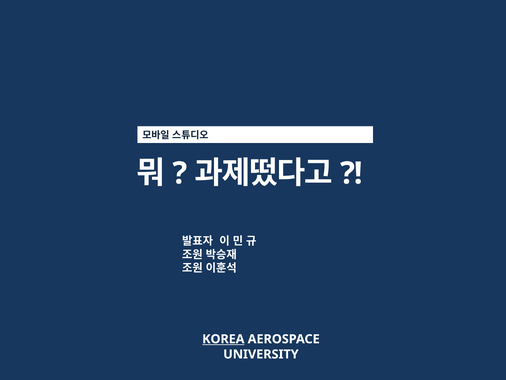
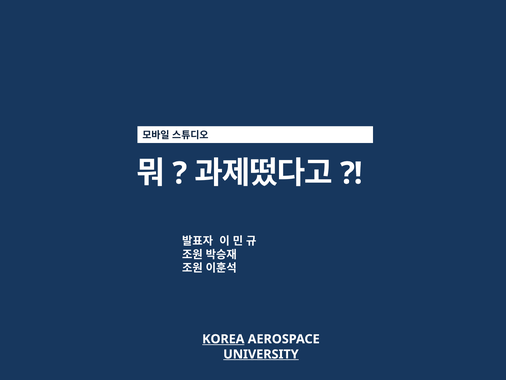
UNIVERSITY underline: none -> present
